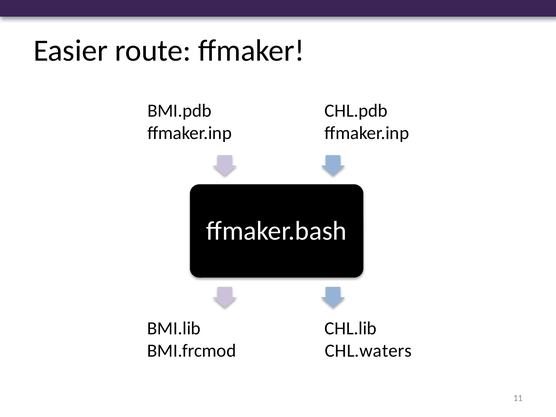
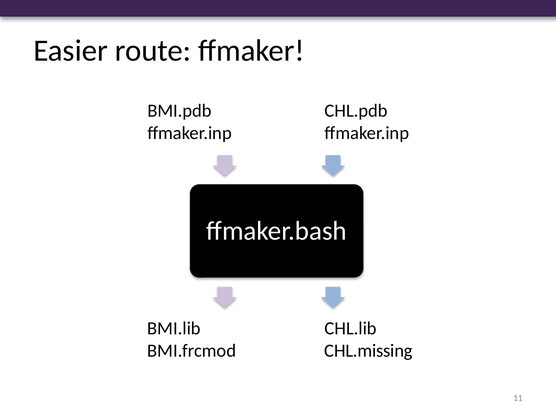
CHL.waters: CHL.waters -> CHL.missing
